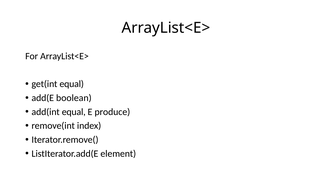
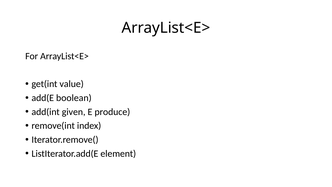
get(int equal: equal -> value
add(int equal: equal -> given
